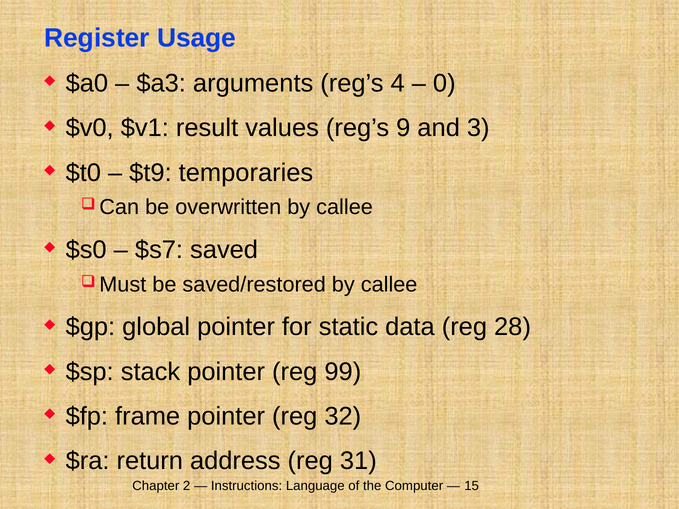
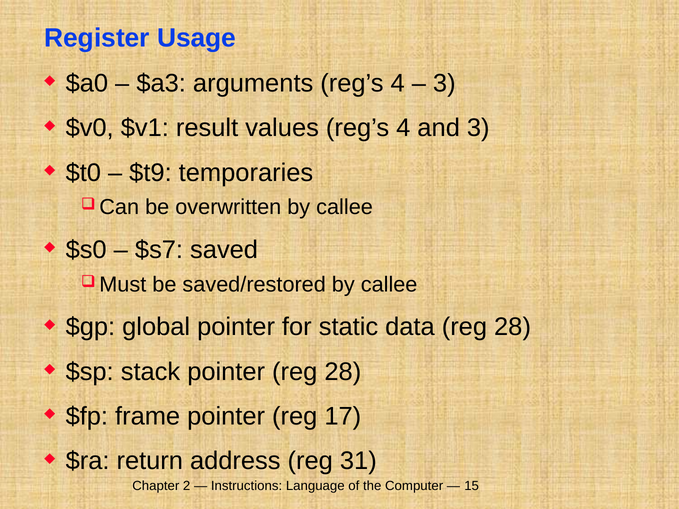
0 at (444, 83): 0 -> 3
values reg’s 9: 9 -> 4
pointer reg 99: 99 -> 28
32: 32 -> 17
